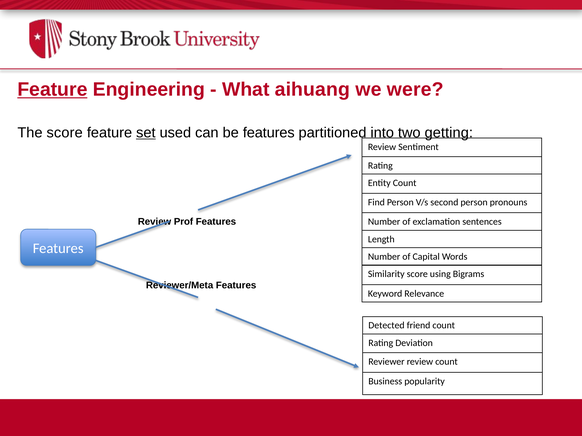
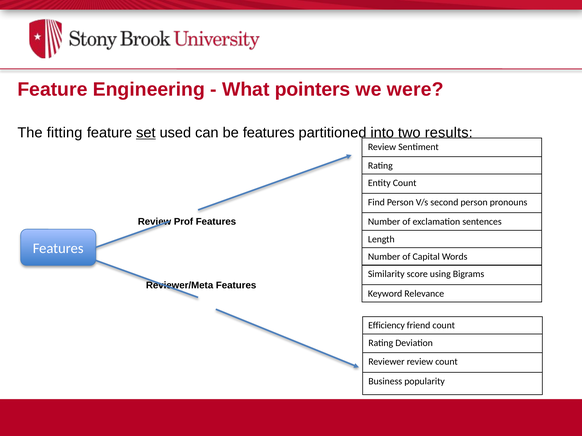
Feature at (52, 90) underline: present -> none
aihuang: aihuang -> pointers
The score: score -> fitting
getting: getting -> results
Detected: Detected -> Efficiency
